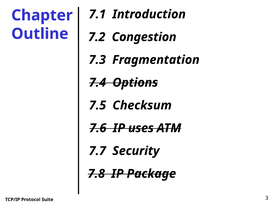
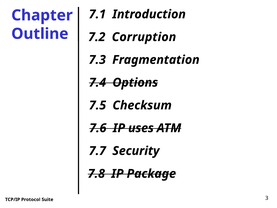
Congestion: Congestion -> Corruption
